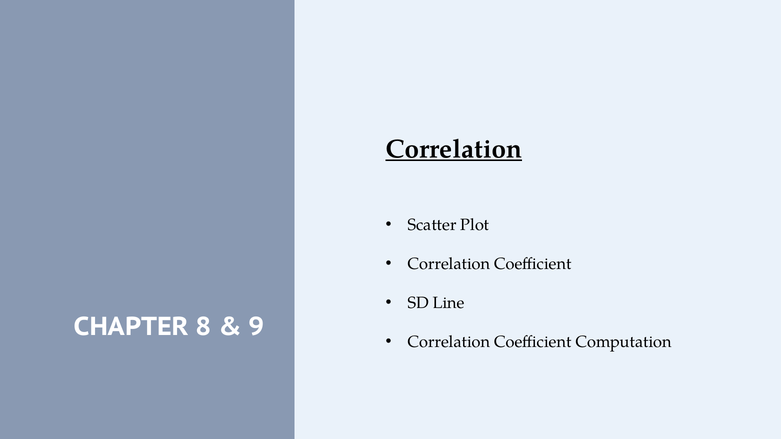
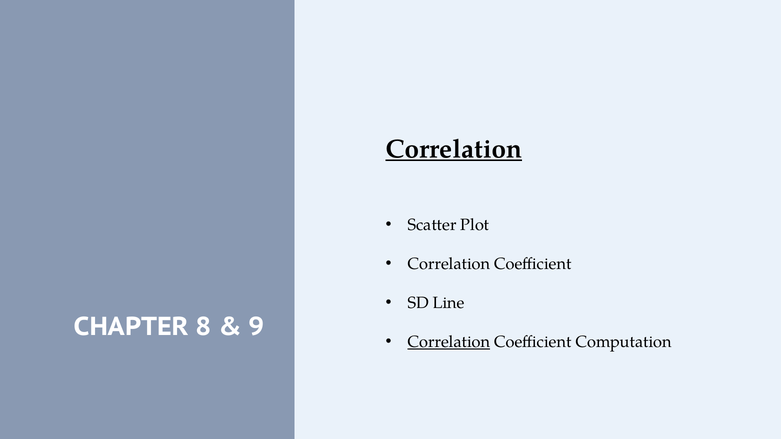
Correlation at (449, 342) underline: none -> present
